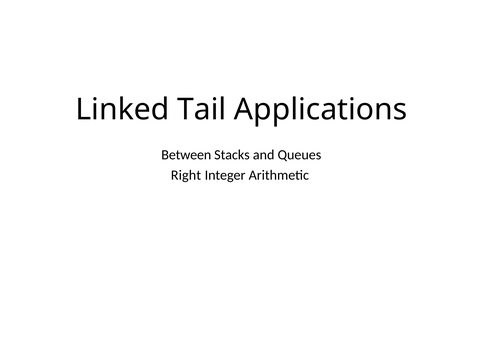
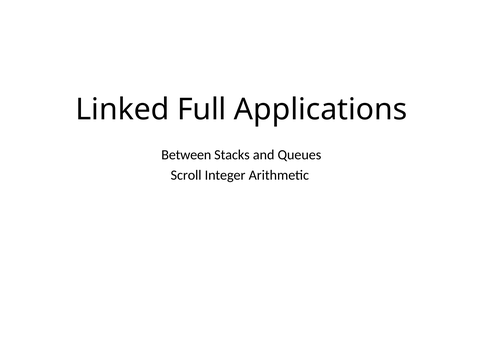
Tail: Tail -> Full
Right: Right -> Scroll
